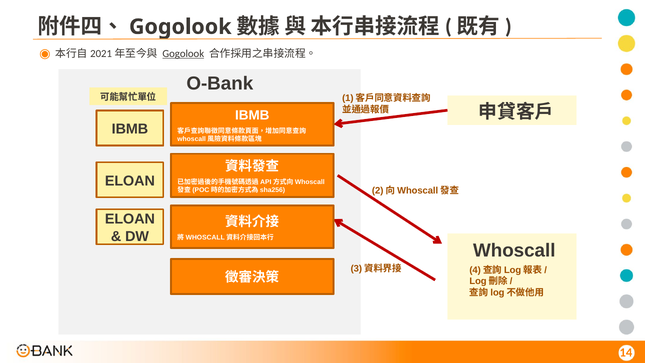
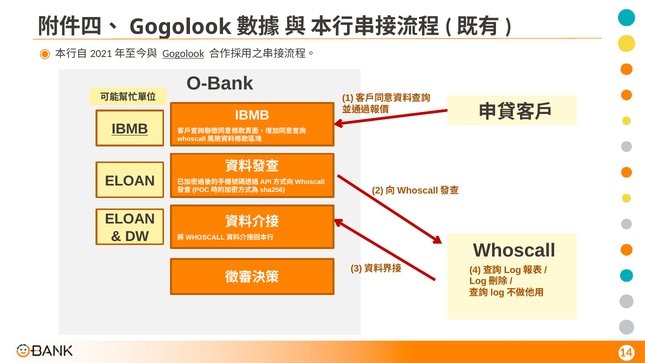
IBMB at (130, 129) underline: none -> present
